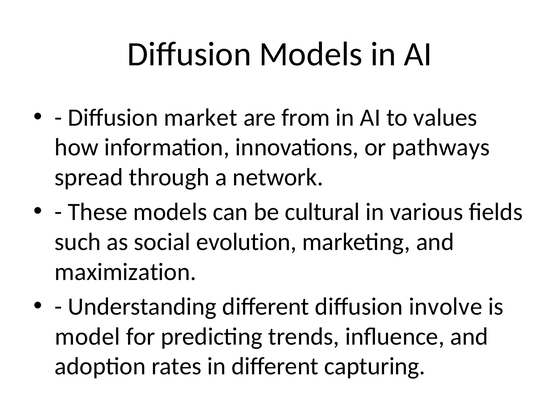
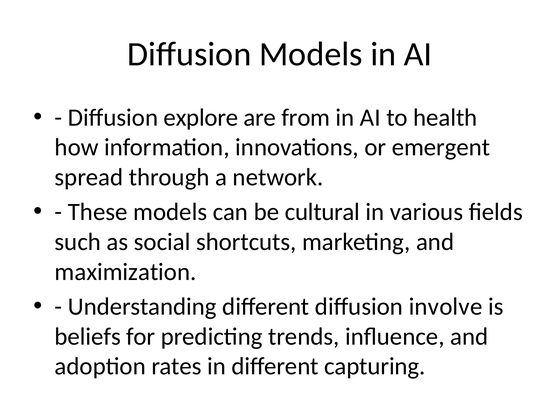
market: market -> explore
values: values -> health
pathways: pathways -> emergent
evolution: evolution -> shortcuts
model: model -> beliefs
